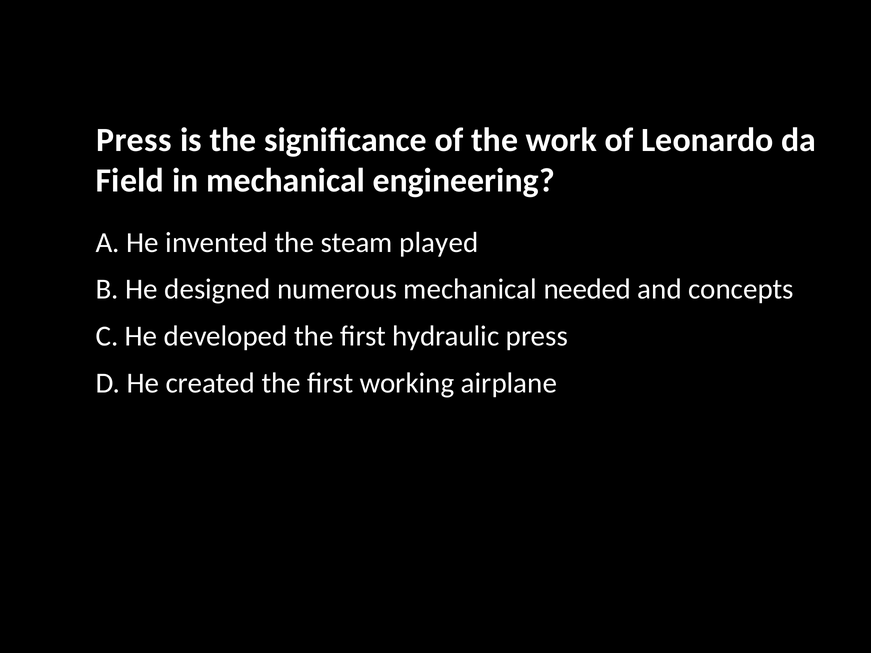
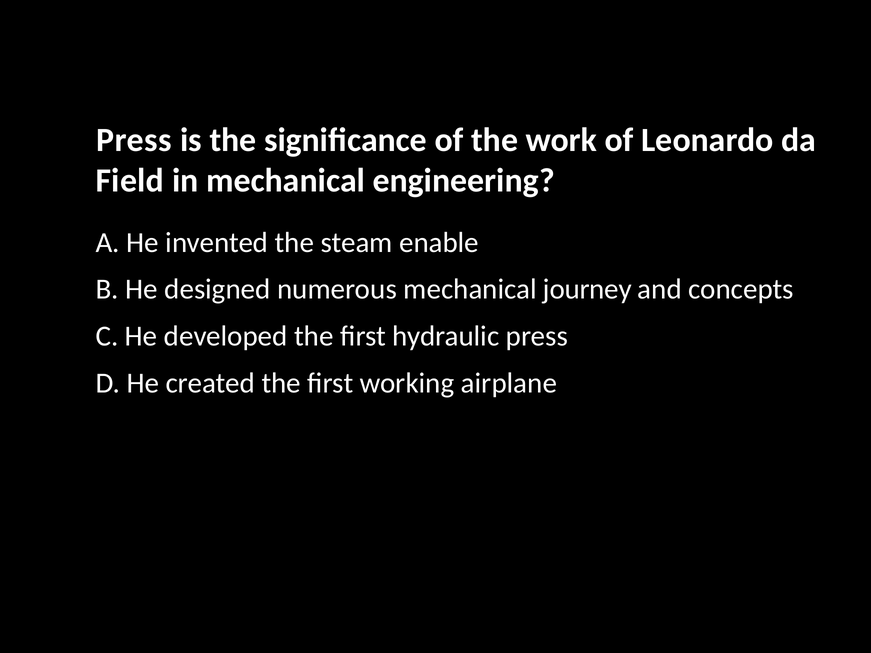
played: played -> enable
needed: needed -> journey
